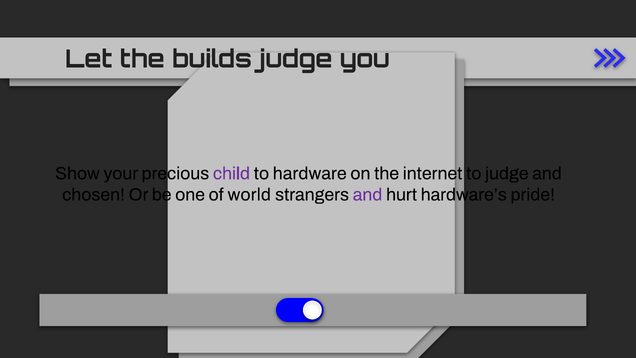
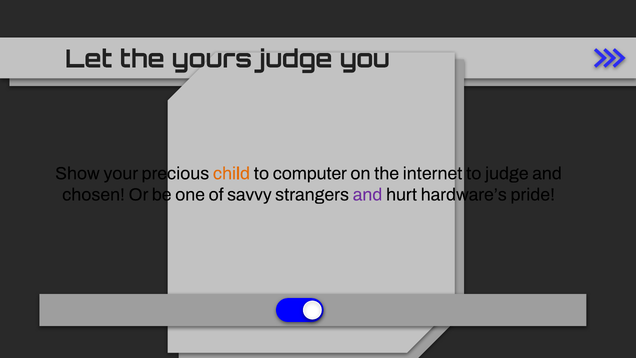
builds: builds -> yours
child colour: purple -> orange
hardware: hardware -> computer
world: world -> savvy
